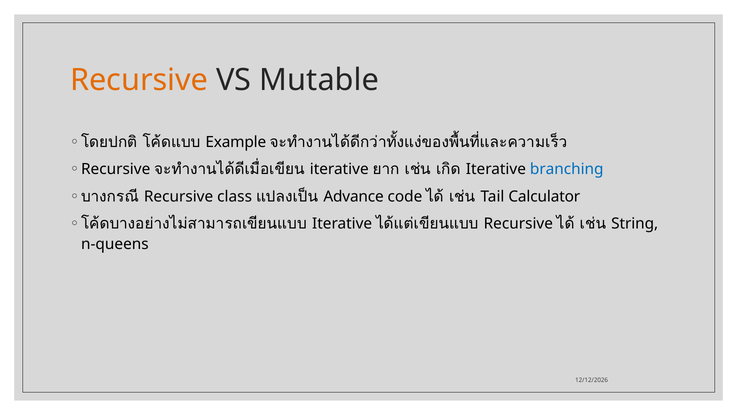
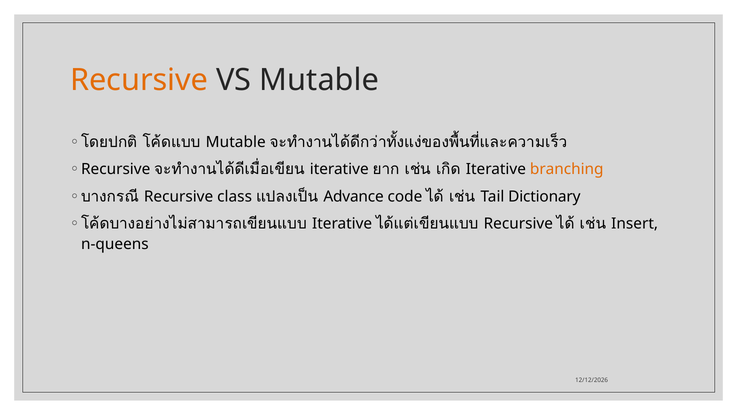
Example at (236, 142): Example -> Mutable
branching colour: blue -> orange
Calculator: Calculator -> Dictionary
String: String -> Insert
